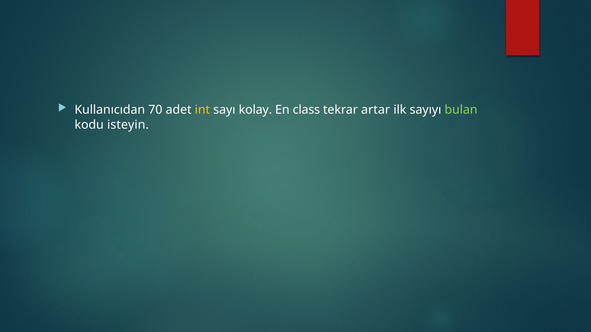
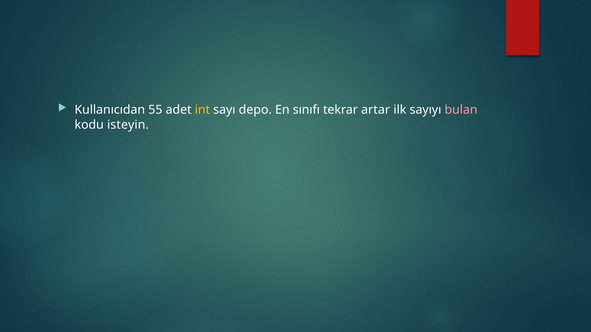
70: 70 -> 55
kolay: kolay -> depo
class: class -> sınıfı
bulan colour: light green -> pink
